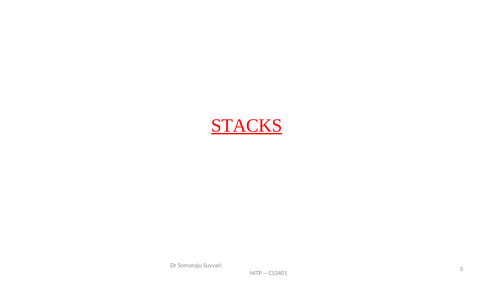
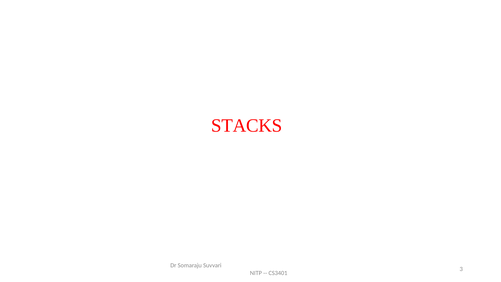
STACKS underline: present -> none
